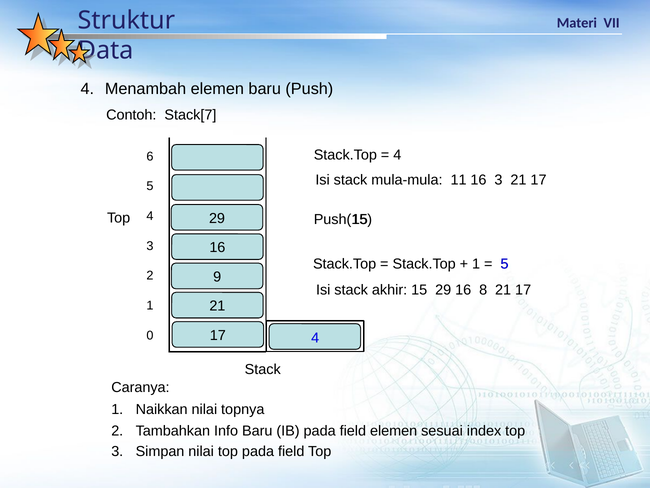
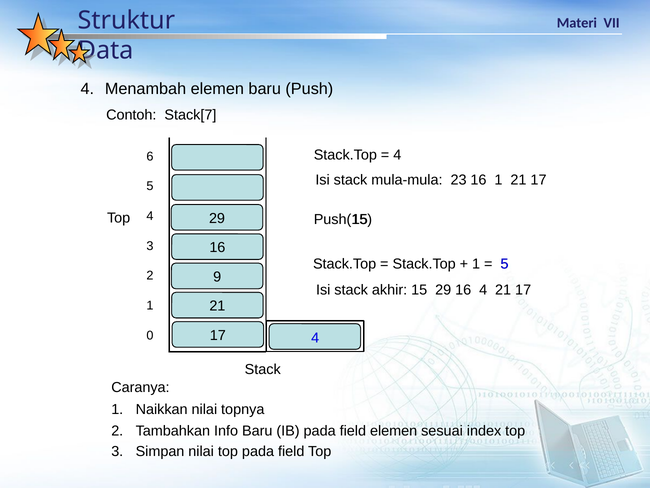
11: 11 -> 23
16 3: 3 -> 1
16 8: 8 -> 4
